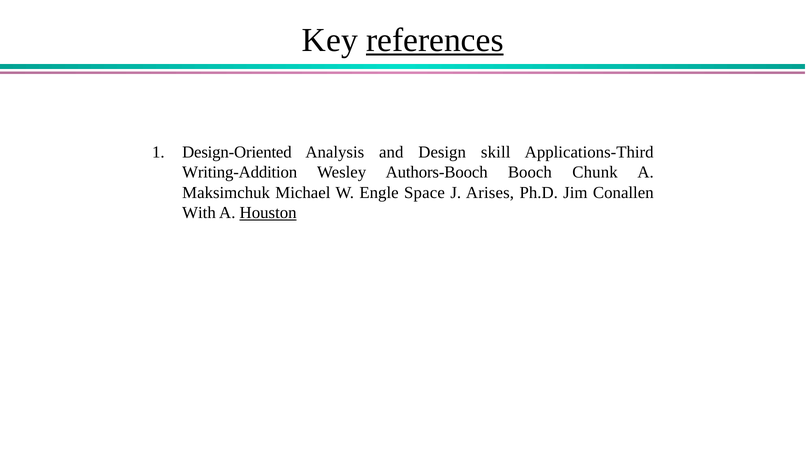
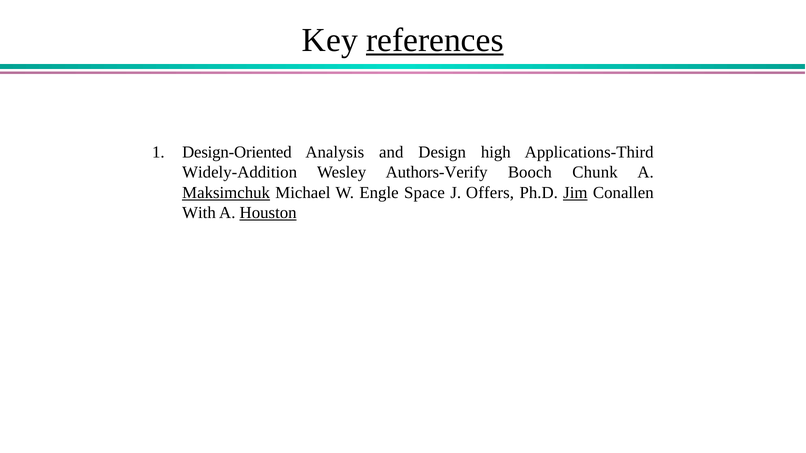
skill: skill -> high
Writing-Addition: Writing-Addition -> Widely-Addition
Authors-Booch: Authors-Booch -> Authors-Verify
Maksimchuk underline: none -> present
Arises: Arises -> Offers
Jim underline: none -> present
